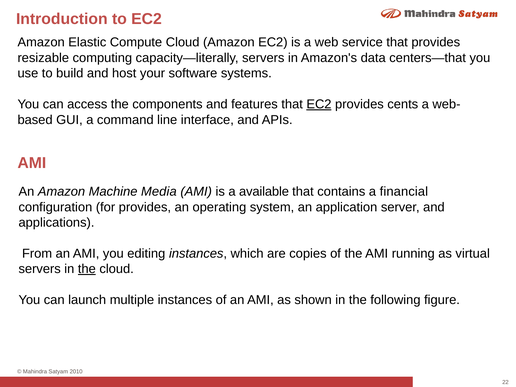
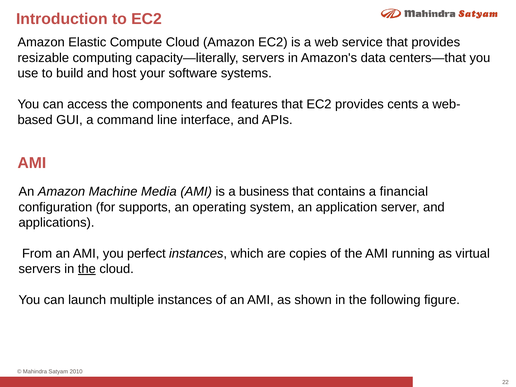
EC2 at (319, 104) underline: present -> none
available: available -> business
for provides: provides -> supports
editing: editing -> perfect
